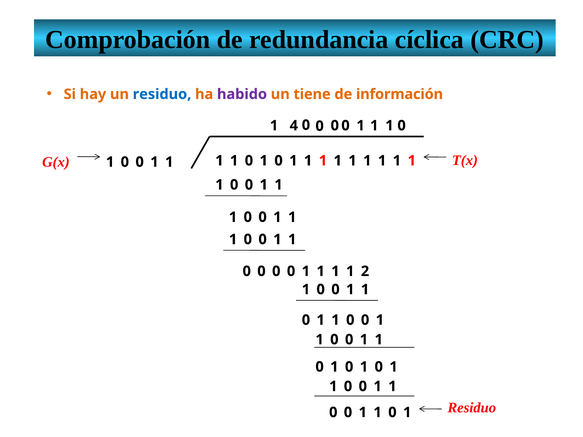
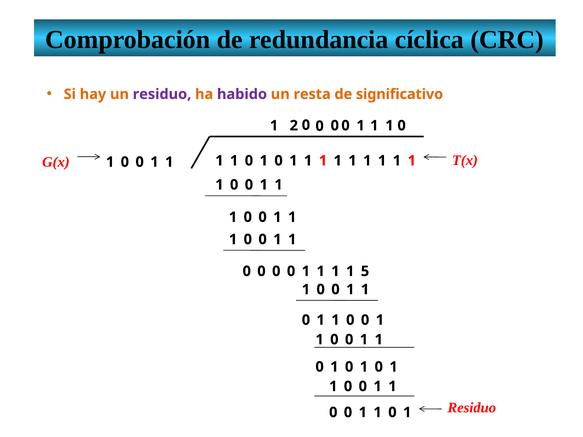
residuo at (162, 94) colour: blue -> purple
tiene: tiene -> resta
información: información -> significativo
4: 4 -> 2
2: 2 -> 5
